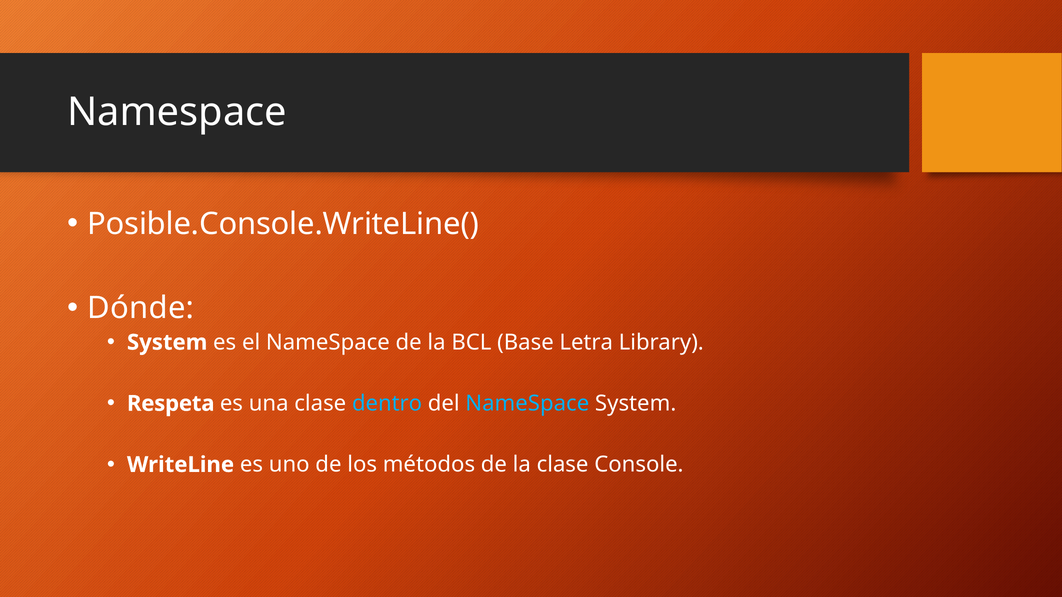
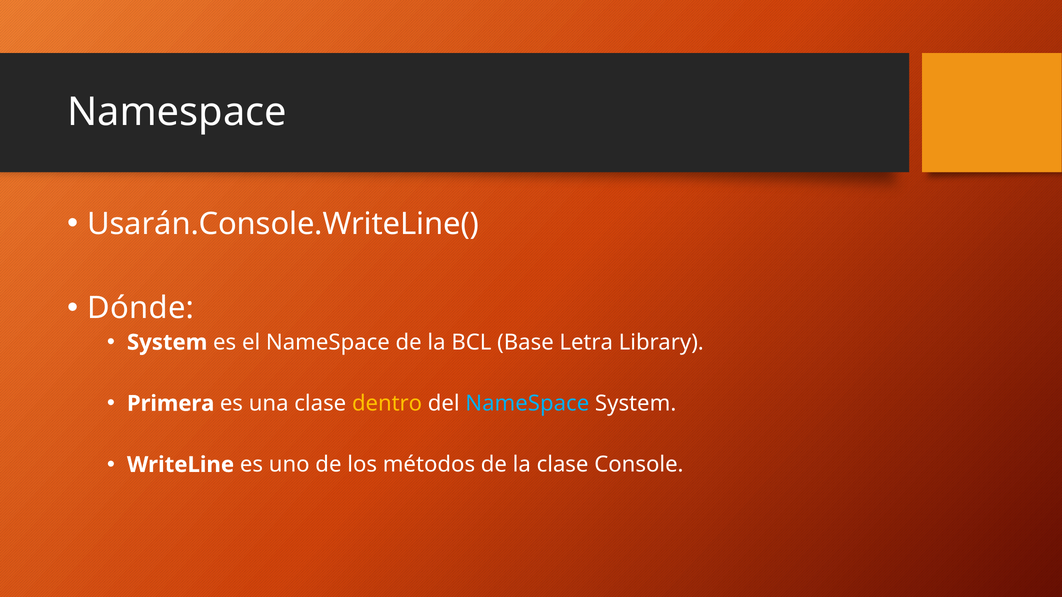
Posible.Console.WriteLine(: Posible.Console.WriteLine( -> Usarán.Console.WriteLine(
Respeta: Respeta -> Primera
dentro colour: light blue -> yellow
